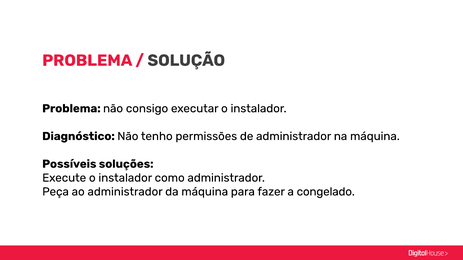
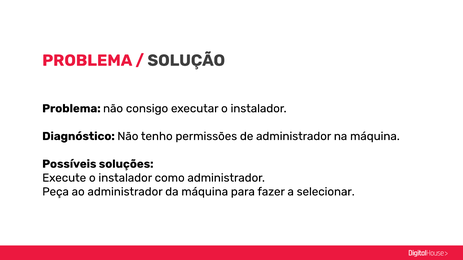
congelado: congelado -> selecionar
